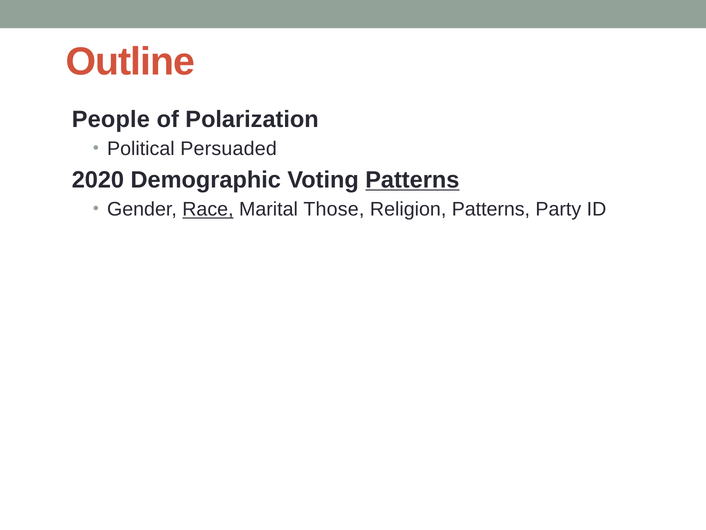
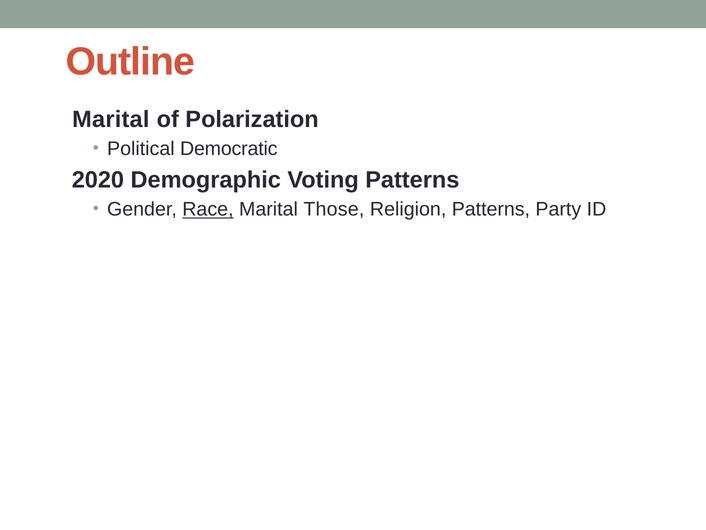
People at (111, 119): People -> Marital
Persuaded: Persuaded -> Democratic
Patterns at (412, 180) underline: present -> none
